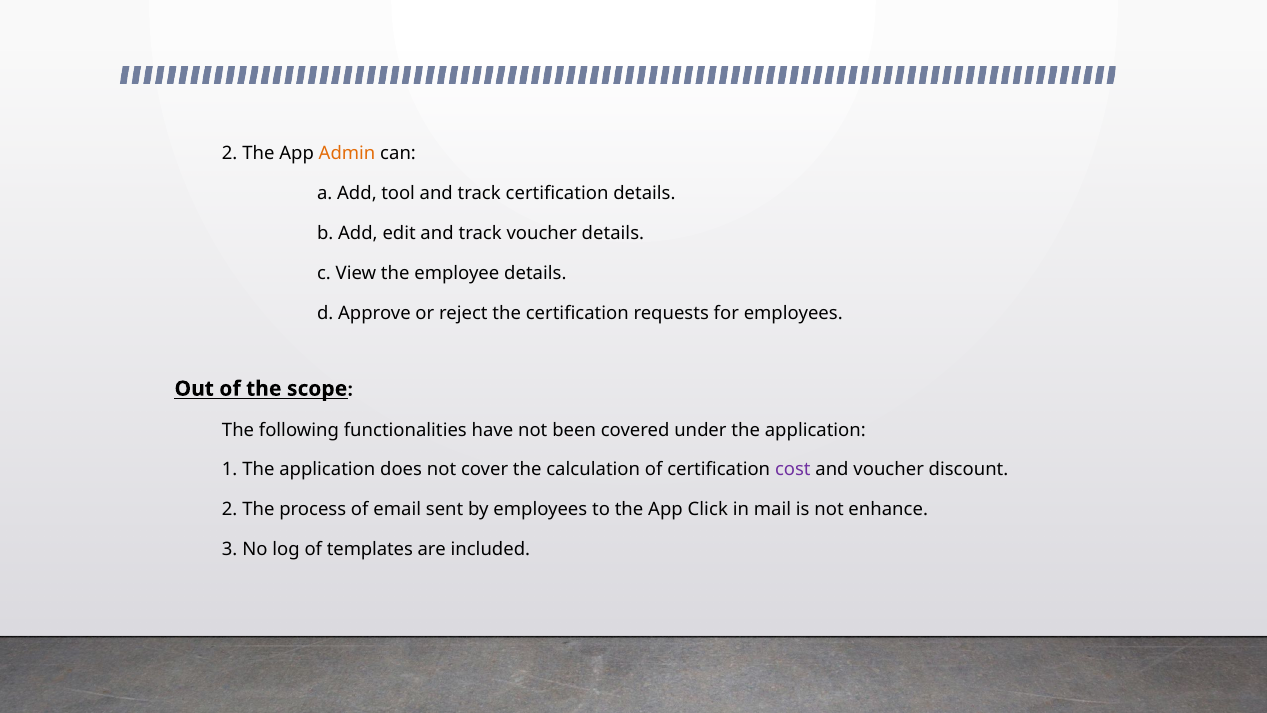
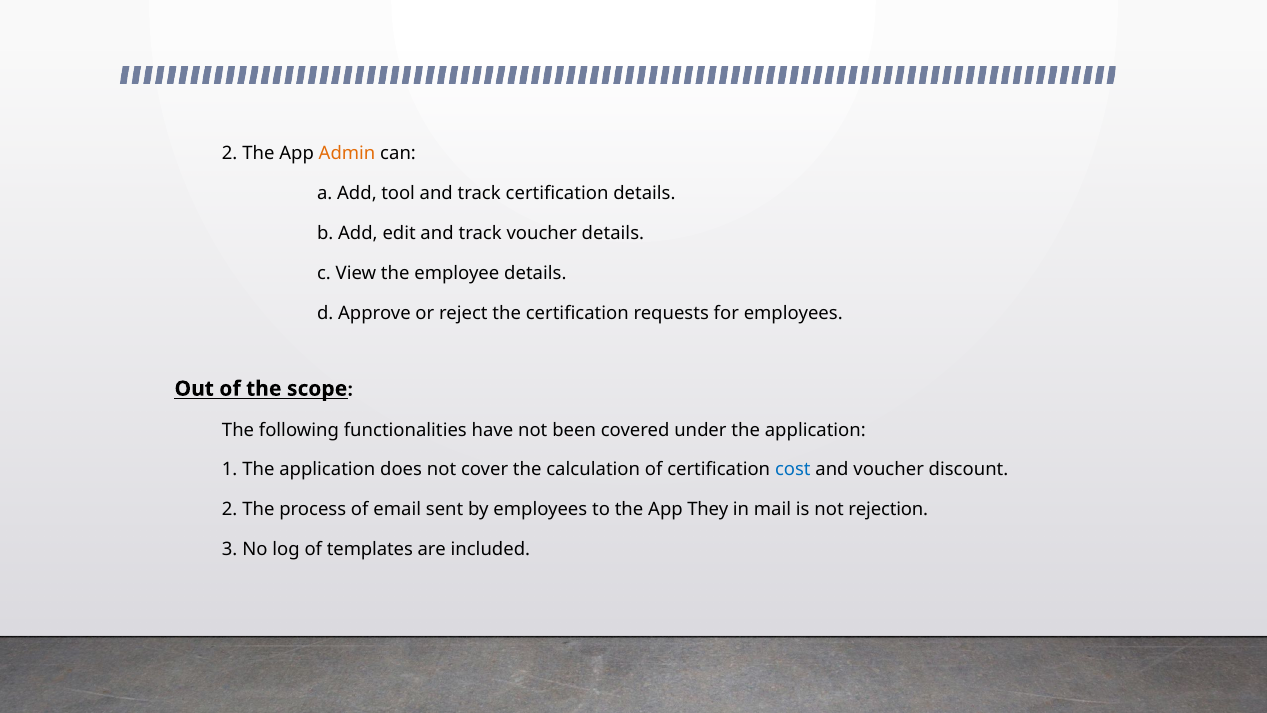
cost colour: purple -> blue
Click: Click -> They
enhance: enhance -> rejection
